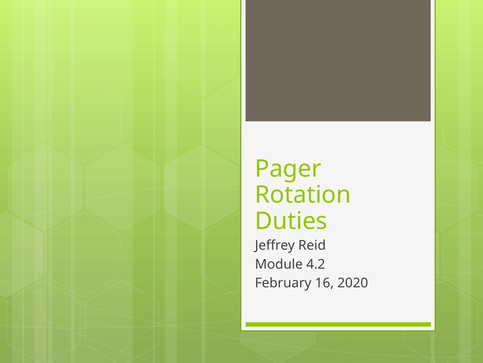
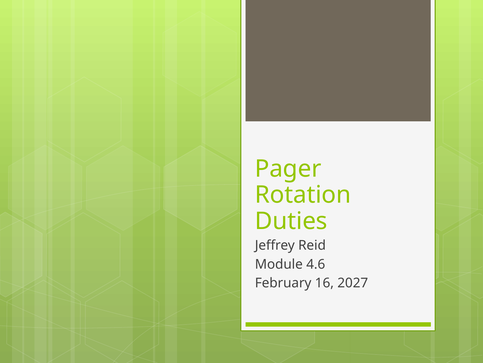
4.2: 4.2 -> 4.6
2020: 2020 -> 2027
